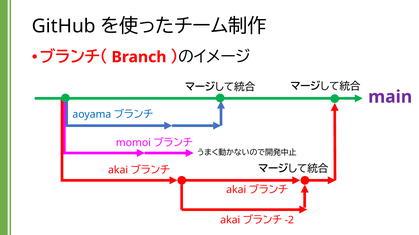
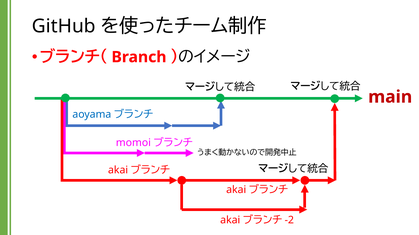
main colour: purple -> red
